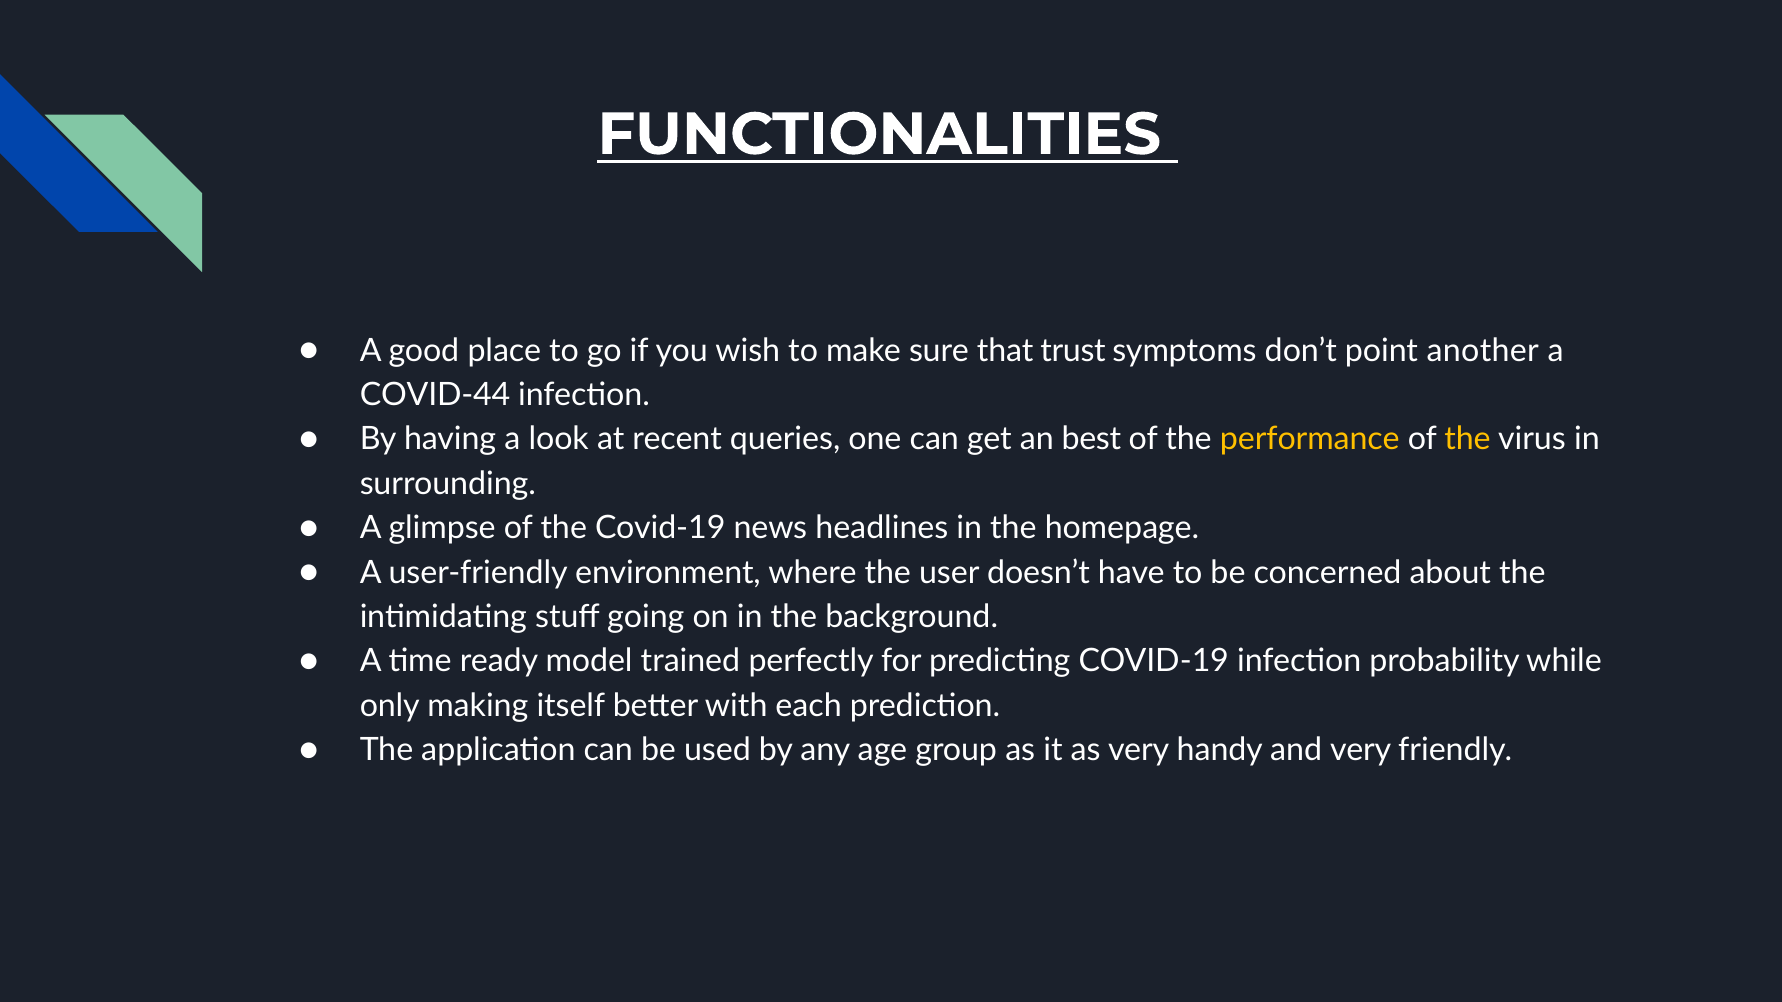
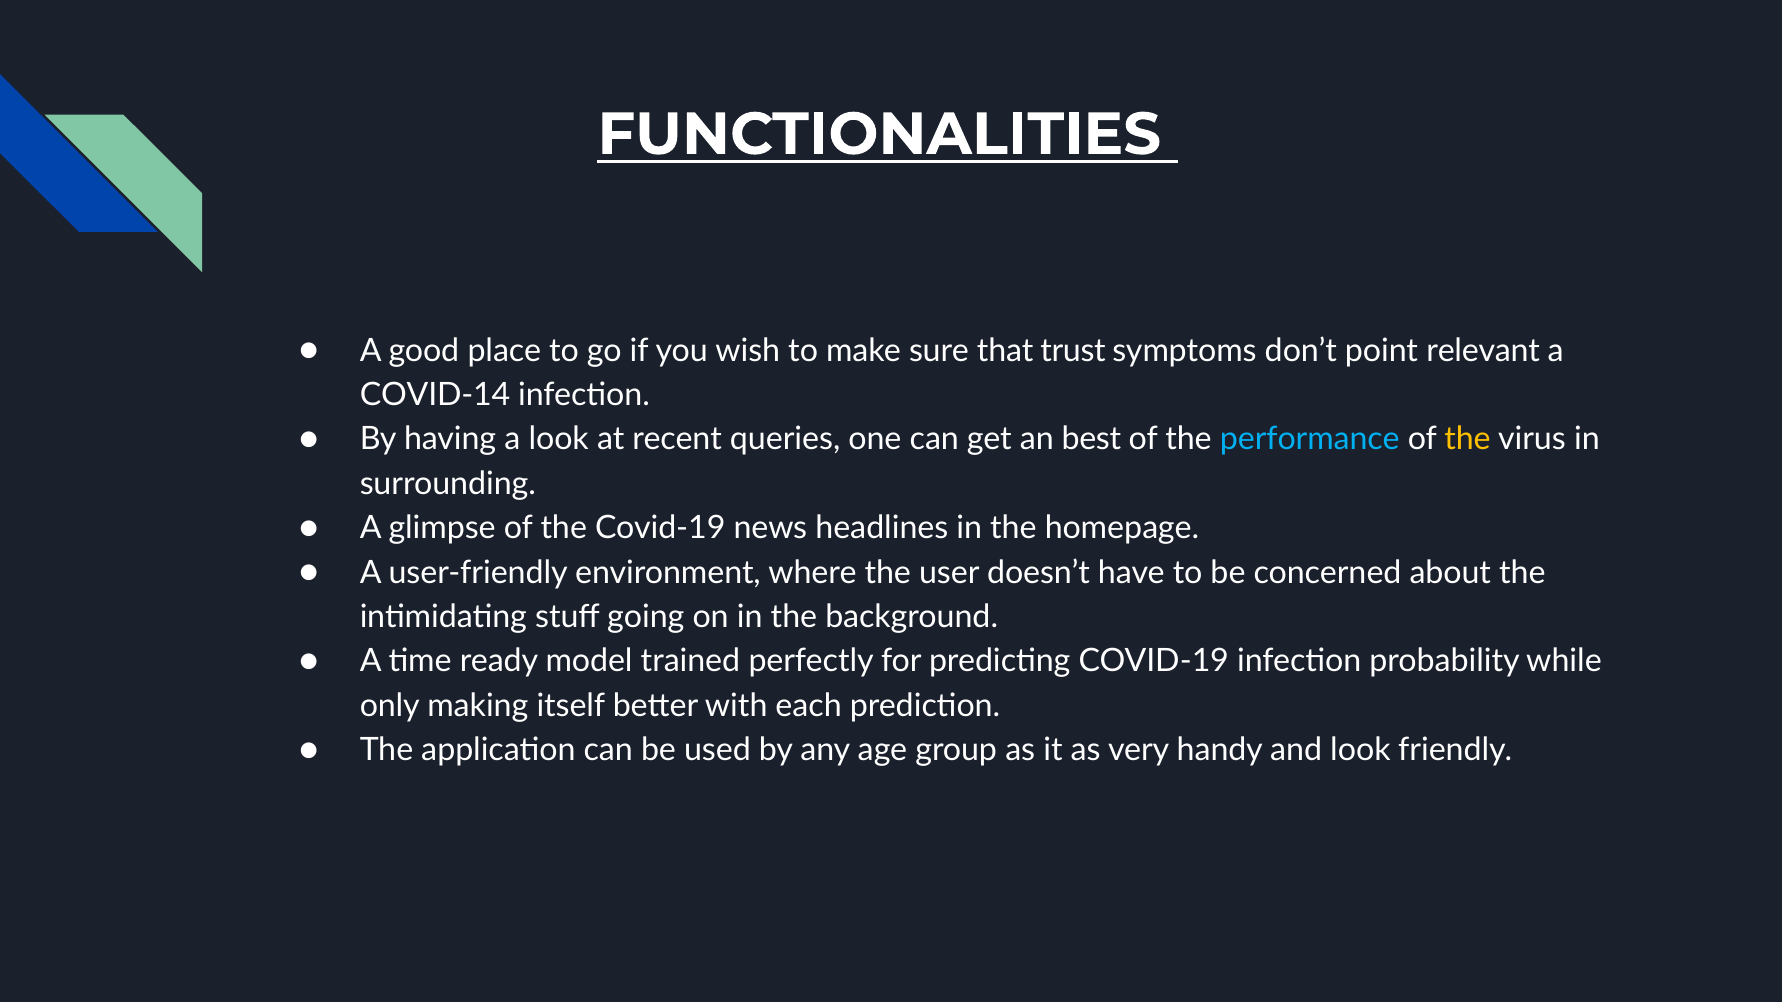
another: another -> relevant
COVID-44: COVID-44 -> COVID-14
performance colour: yellow -> light blue
and very: very -> look
